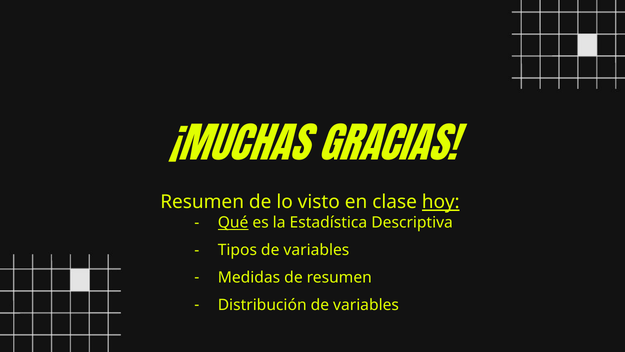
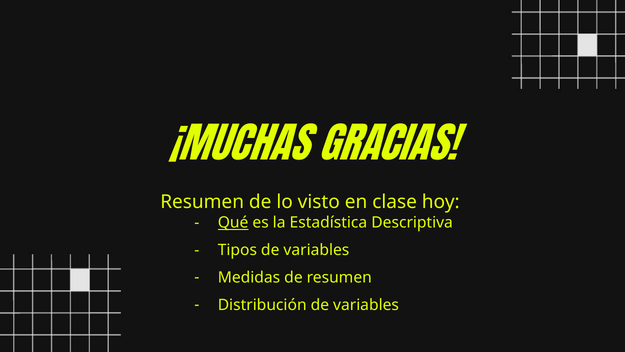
hoy underline: present -> none
